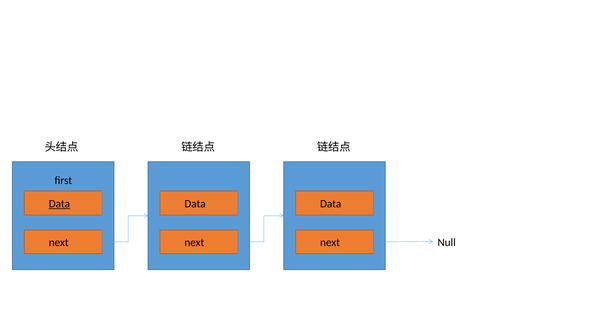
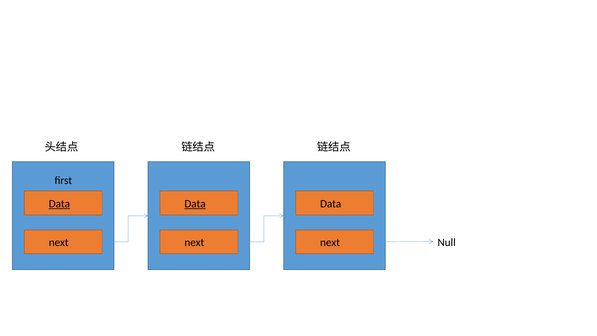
Data at (195, 204) underline: none -> present
